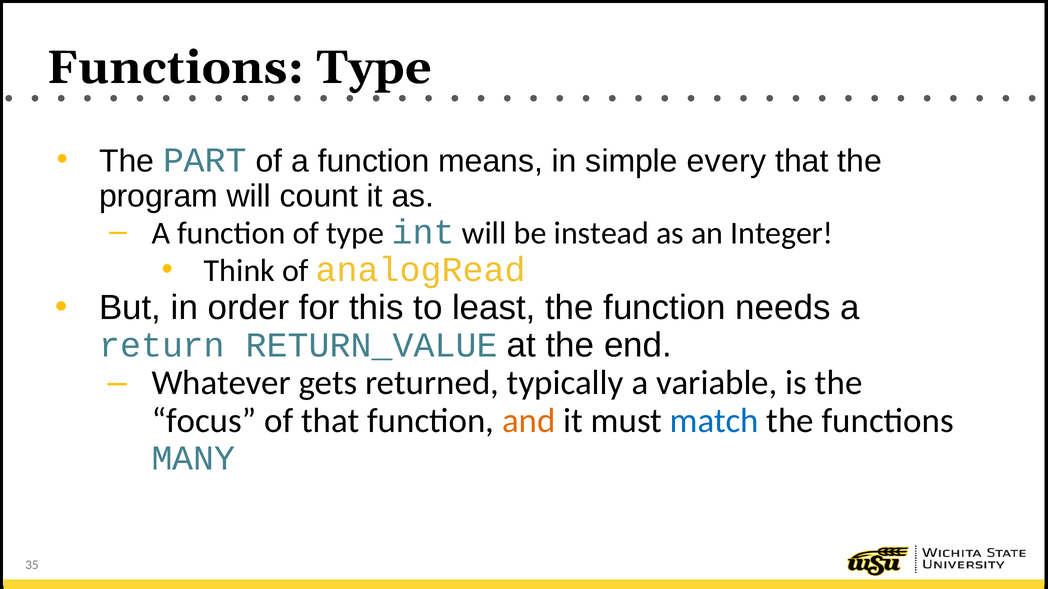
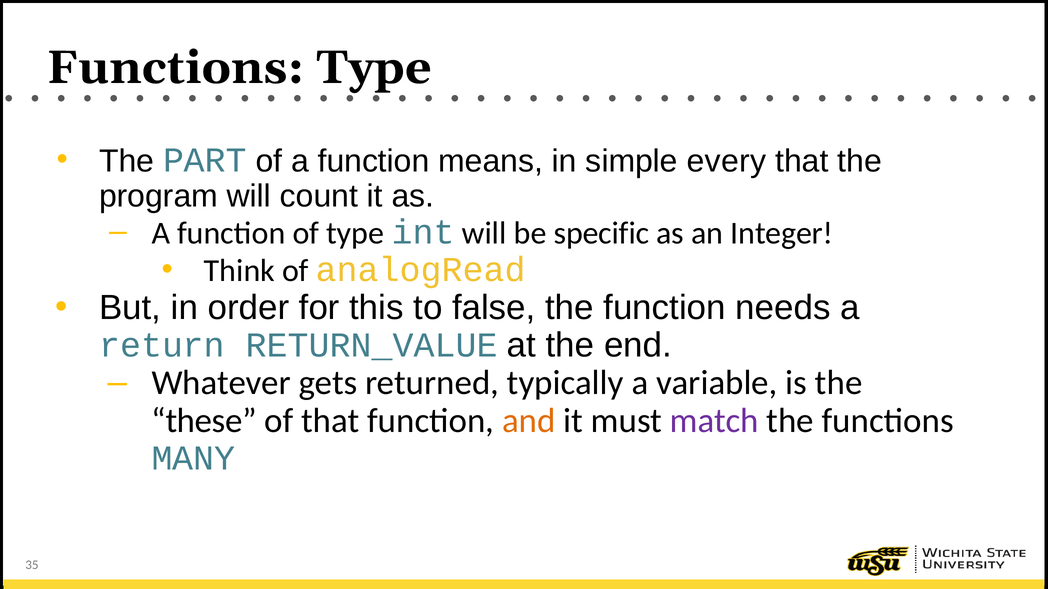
instead: instead -> specific
least: least -> false
focus: focus -> these
match colour: blue -> purple
